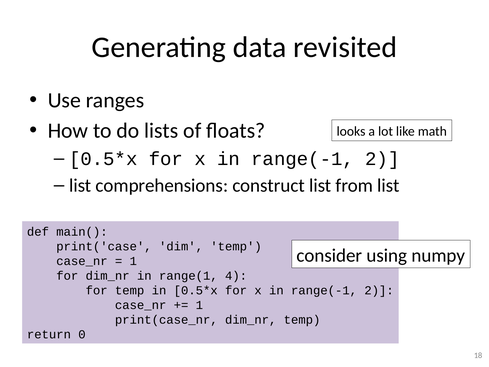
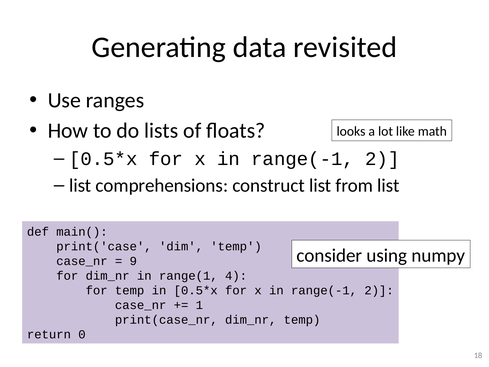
1 at (133, 261): 1 -> 9
